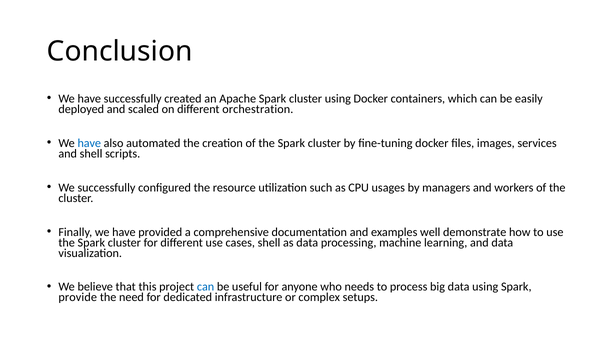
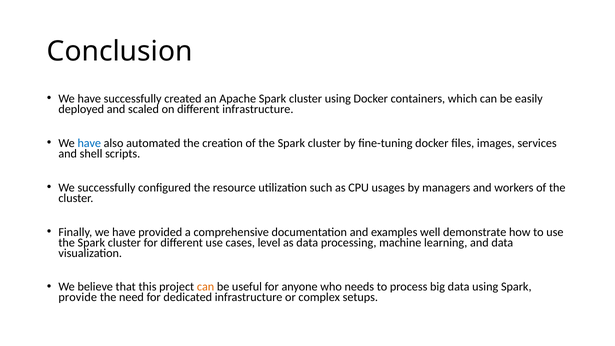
different orchestration: orchestration -> infrastructure
cases shell: shell -> level
can at (206, 287) colour: blue -> orange
